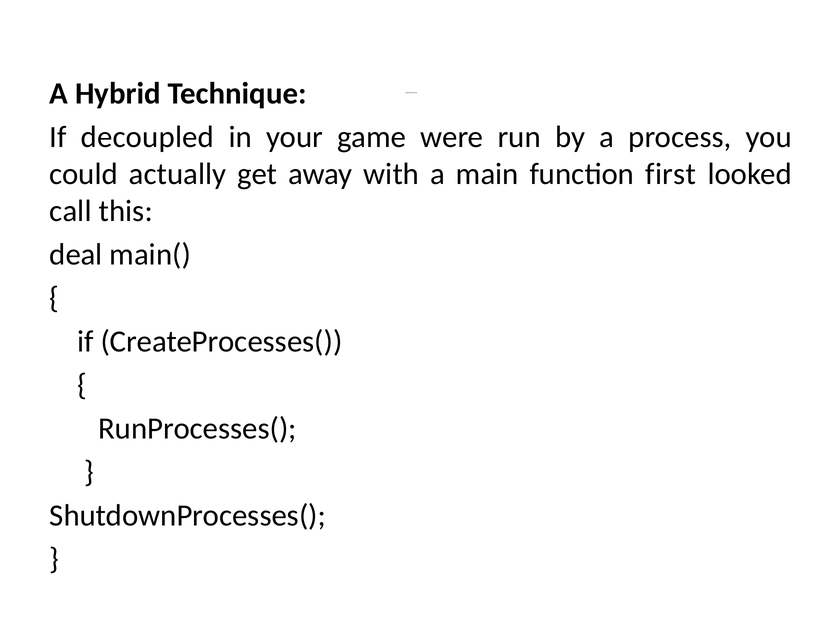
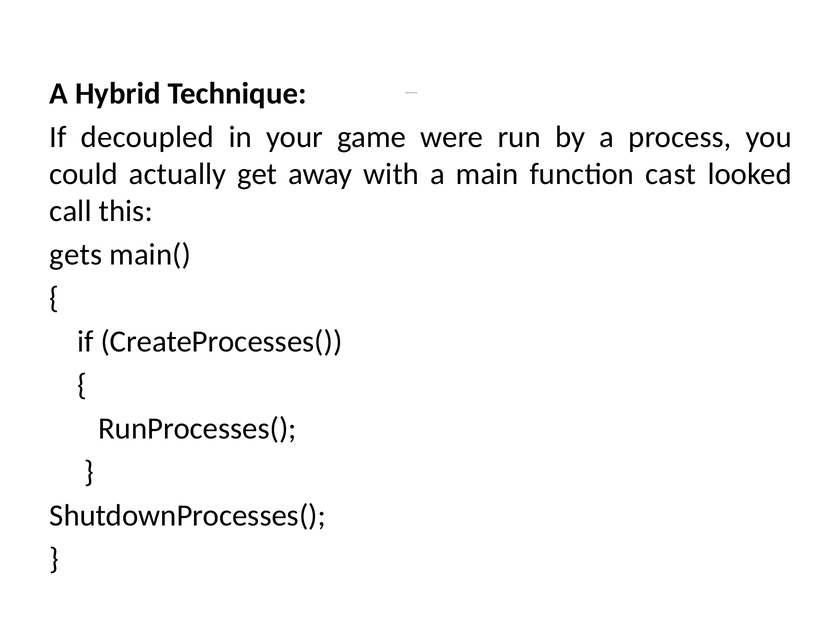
first: first -> cast
deal: deal -> gets
